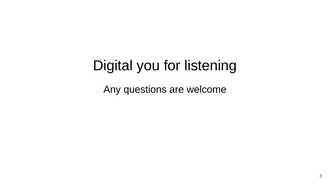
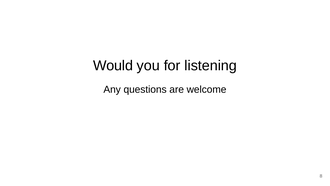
Digital: Digital -> Would
